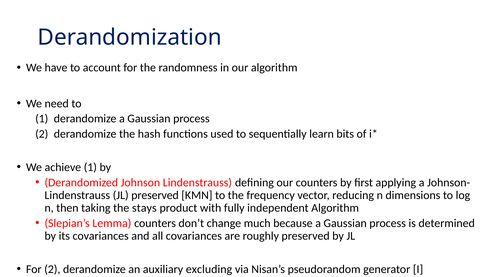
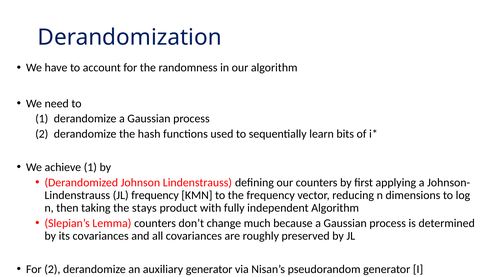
JL preserved: preserved -> frequency
auxiliary excluding: excluding -> generator
